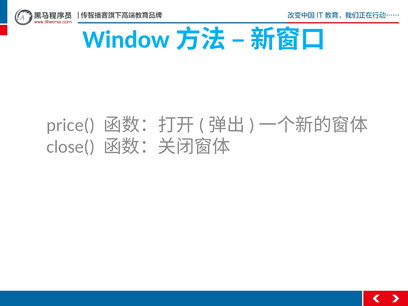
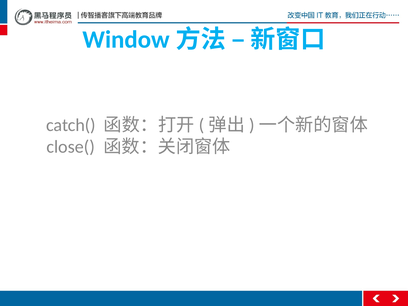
price(: price( -> catch(
